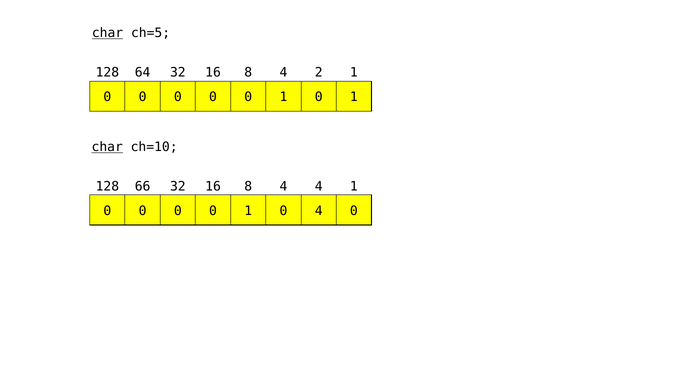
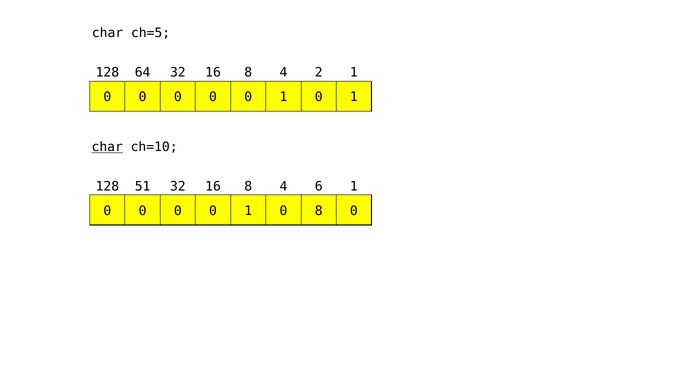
char at (108, 33) underline: present -> none
66: 66 -> 51
4 4: 4 -> 6
0 4: 4 -> 8
